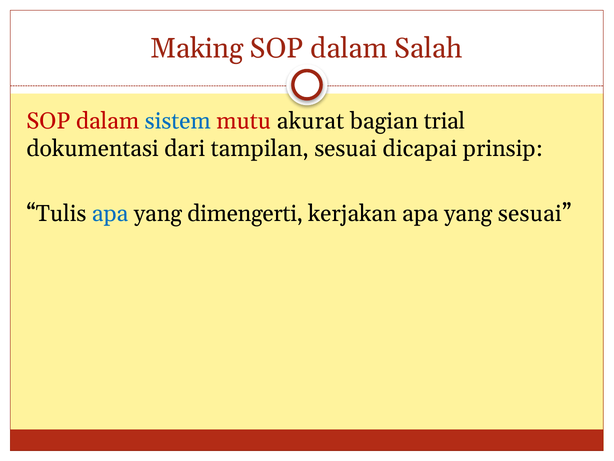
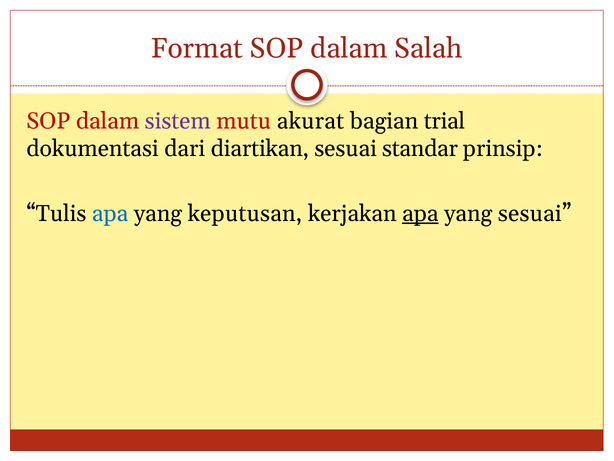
Making: Making -> Format
sistem colour: blue -> purple
tampilan: tampilan -> diartikan
dicapai: dicapai -> standar
dimengerti: dimengerti -> keputusan
apa at (420, 213) underline: none -> present
